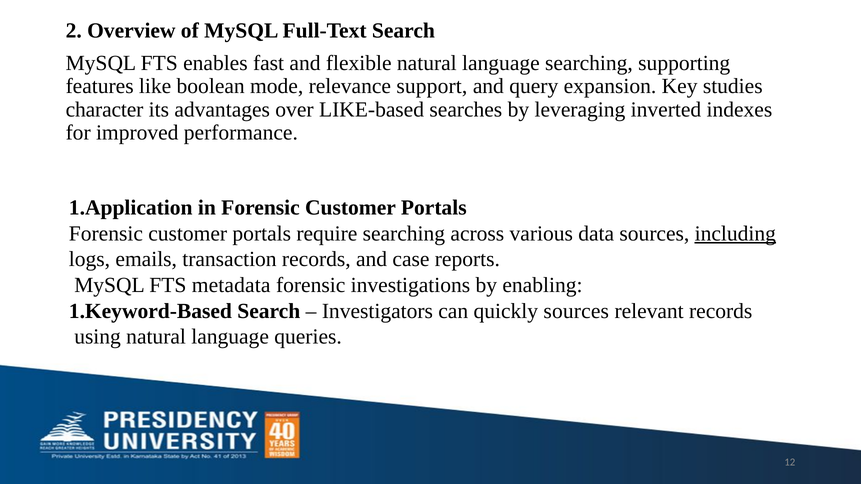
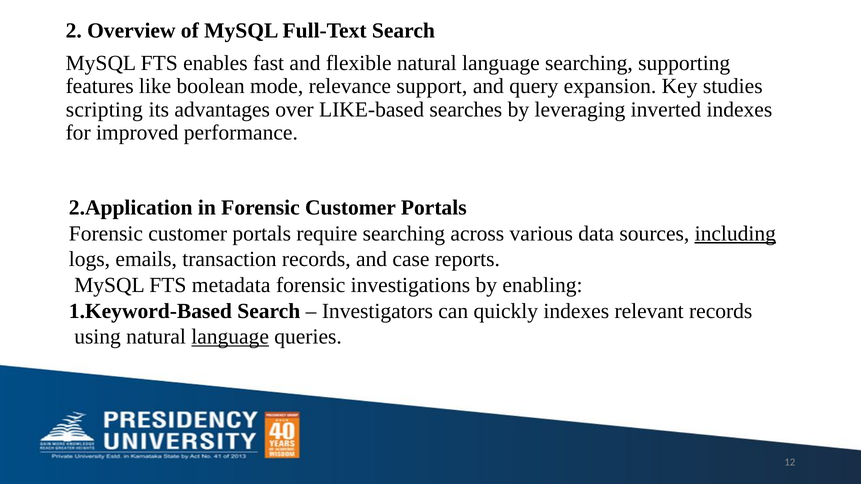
character: character -> scripting
1.Application: 1.Application -> 2.Application
quickly sources: sources -> indexes
language at (230, 337) underline: none -> present
